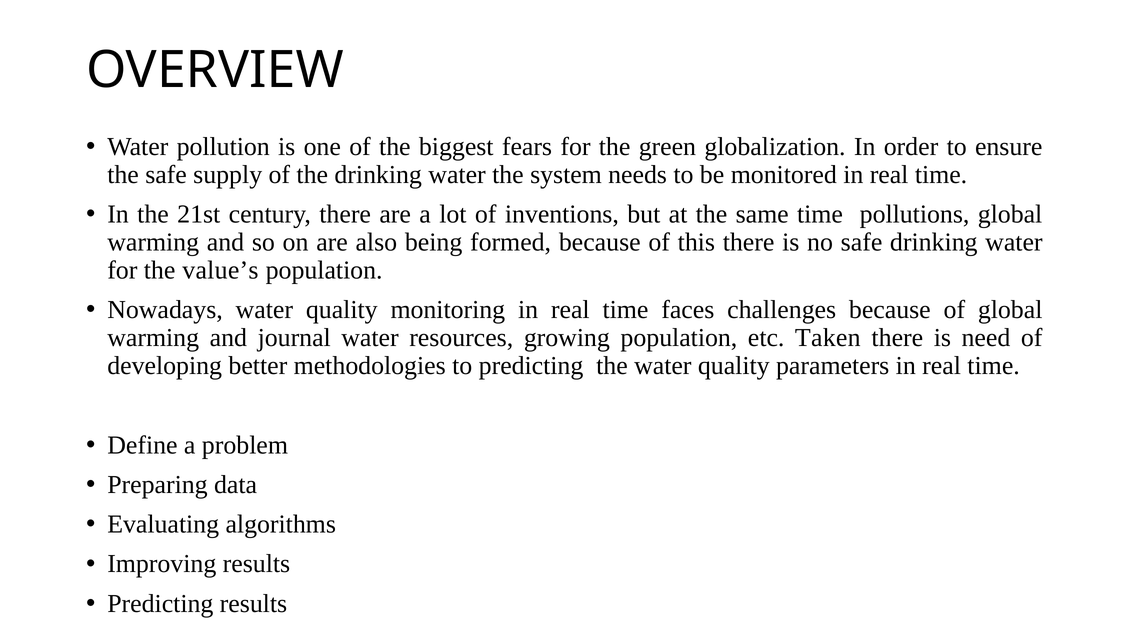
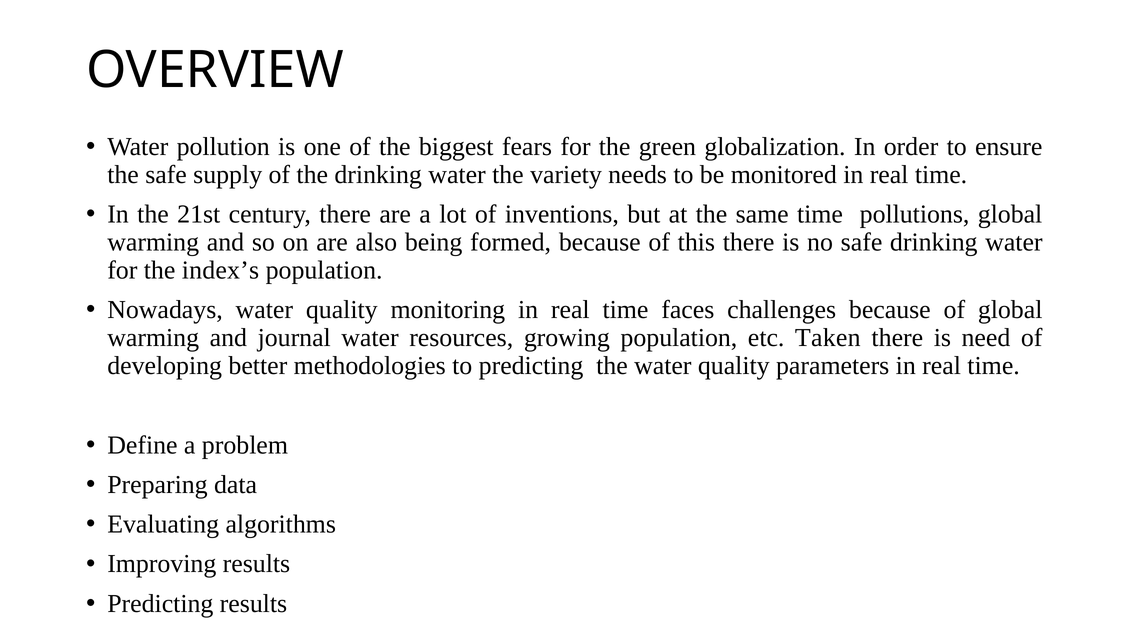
system: system -> variety
value’s: value’s -> index’s
